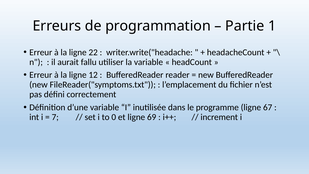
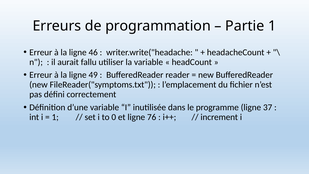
22: 22 -> 46
12: 12 -> 49
67: 67 -> 37
7 at (55, 117): 7 -> 1
69: 69 -> 76
